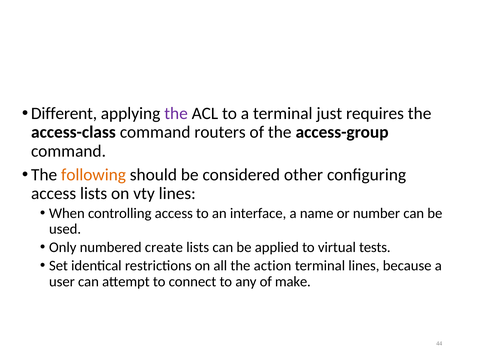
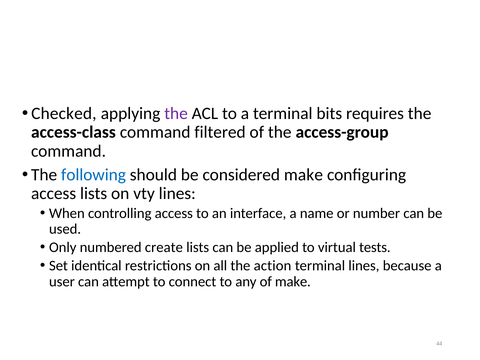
Different: Different -> Checked
just: just -> bits
routers: routers -> filtered
following colour: orange -> blue
considered other: other -> make
